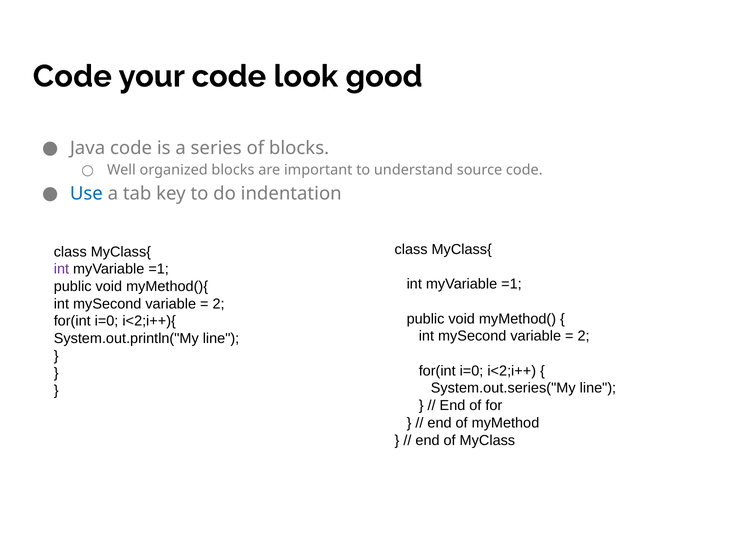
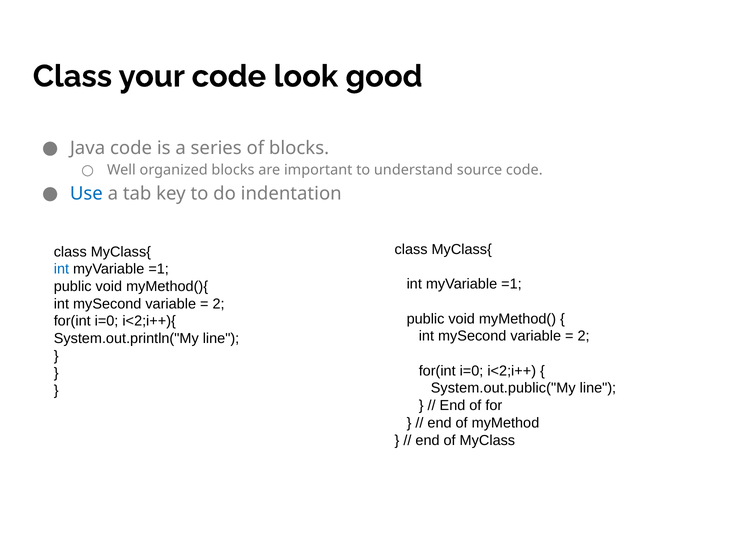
Code at (72, 76): Code -> Class
int at (61, 269) colour: purple -> blue
System.out.series("My: System.out.series("My -> System.out.public("My
